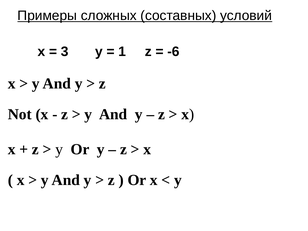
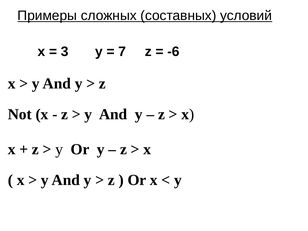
1: 1 -> 7
